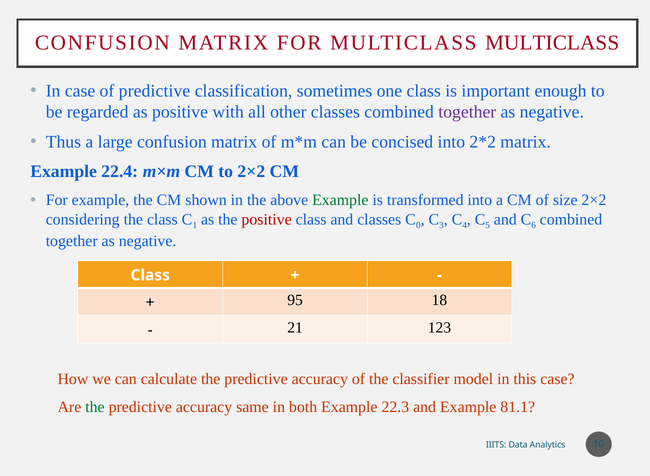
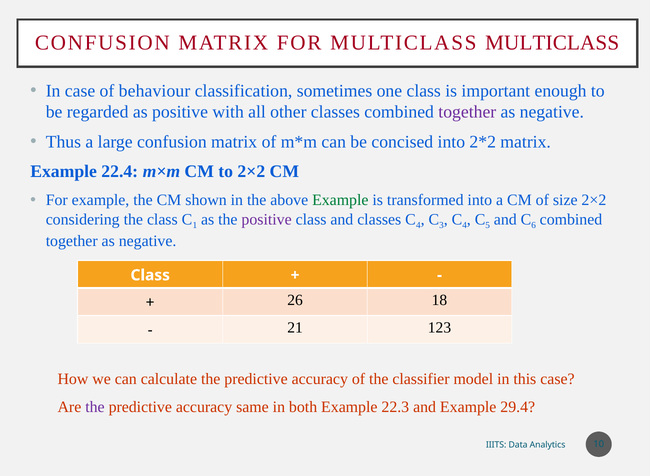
of predictive: predictive -> behaviour
positive at (267, 219) colour: red -> purple
0 at (418, 226): 0 -> 4
95: 95 -> 26
the at (95, 407) colour: green -> purple
81.1: 81.1 -> 29.4
